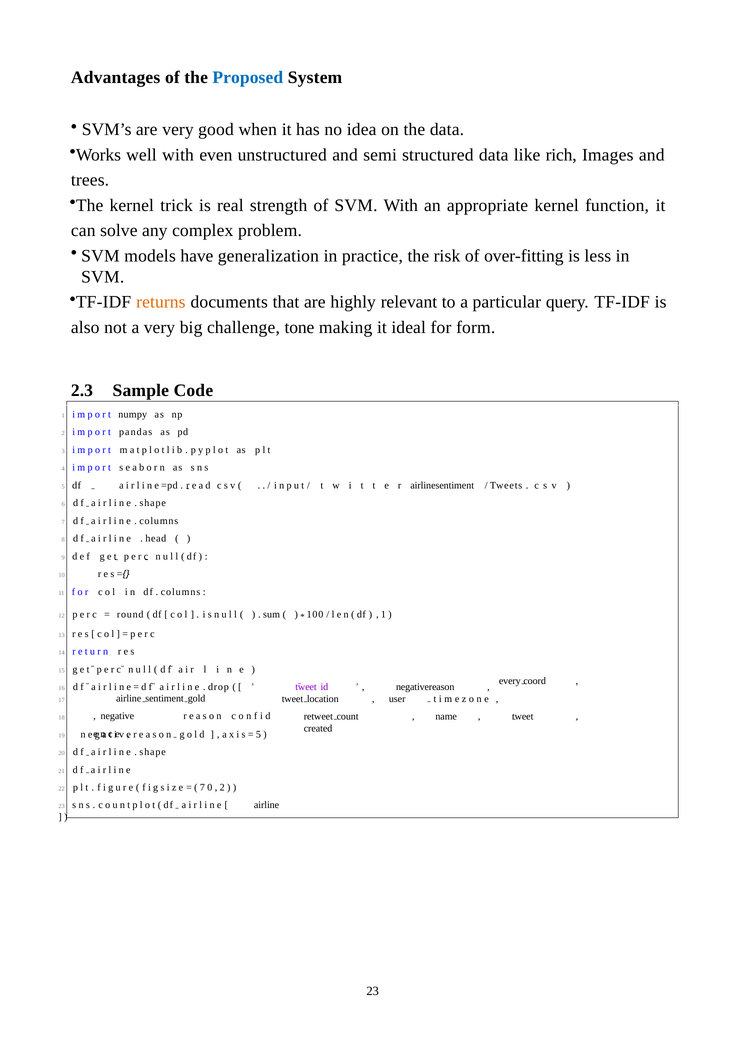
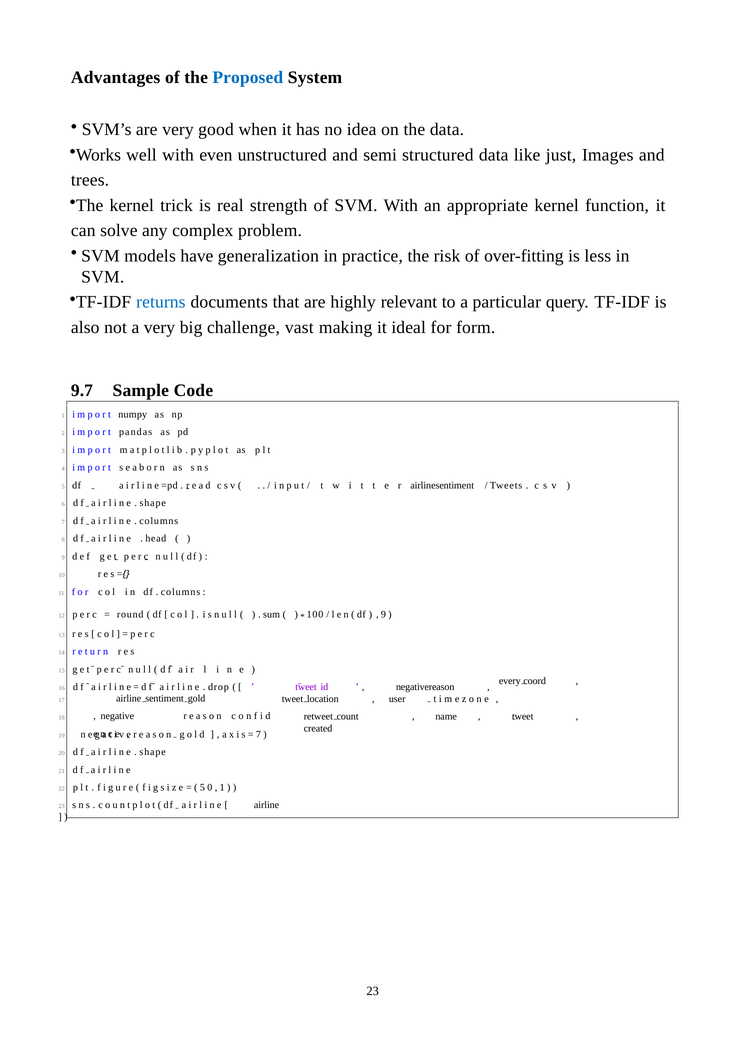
rich: rich -> just
returns colour: orange -> blue
tone: tone -> vast
2.3: 2.3 -> 9.7
1 at (383, 615): 1 -> 9
5 at (258, 734): 5 -> 7
7 at (202, 788): 7 -> 5
2 at (222, 788): 2 -> 1
